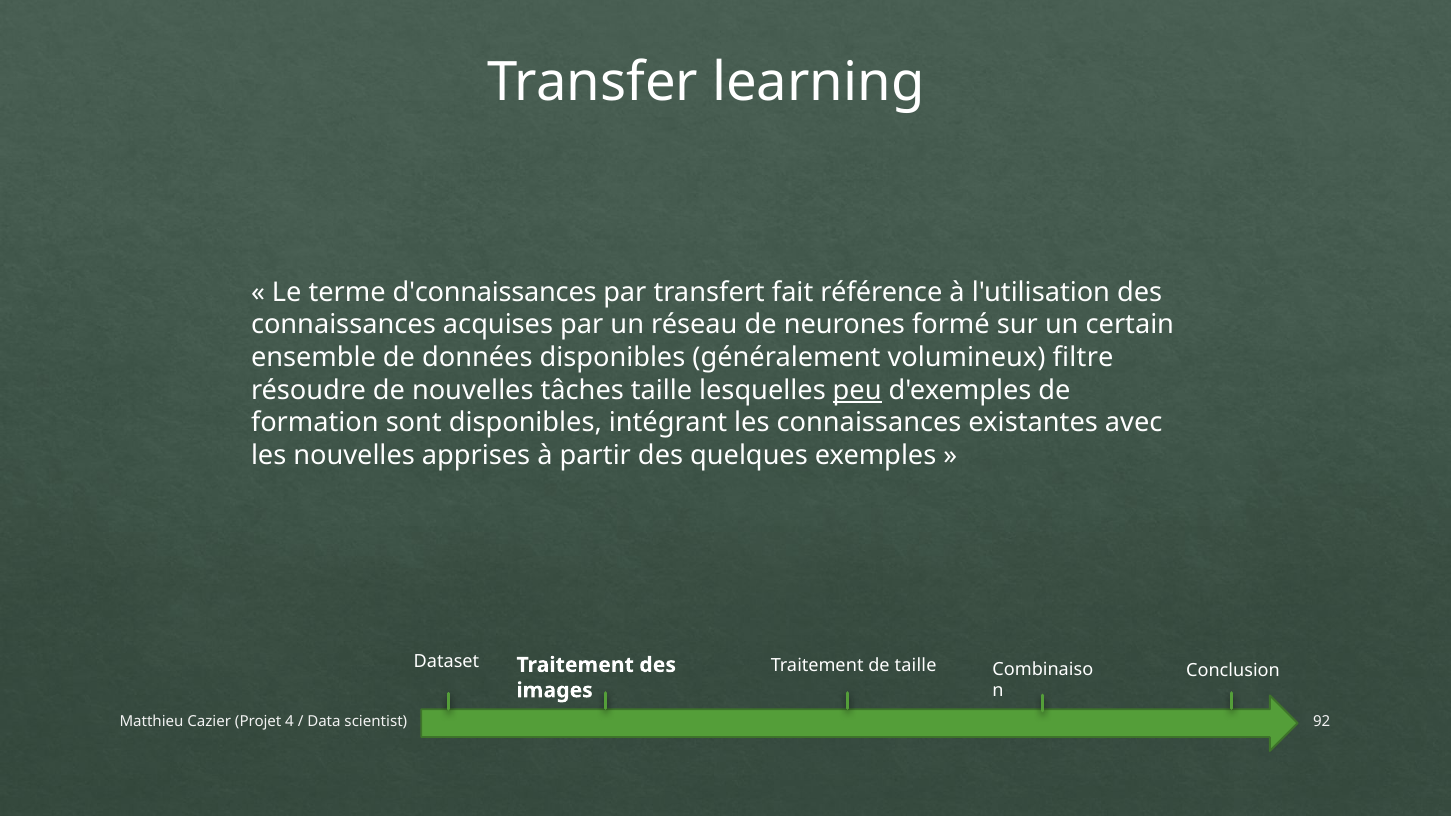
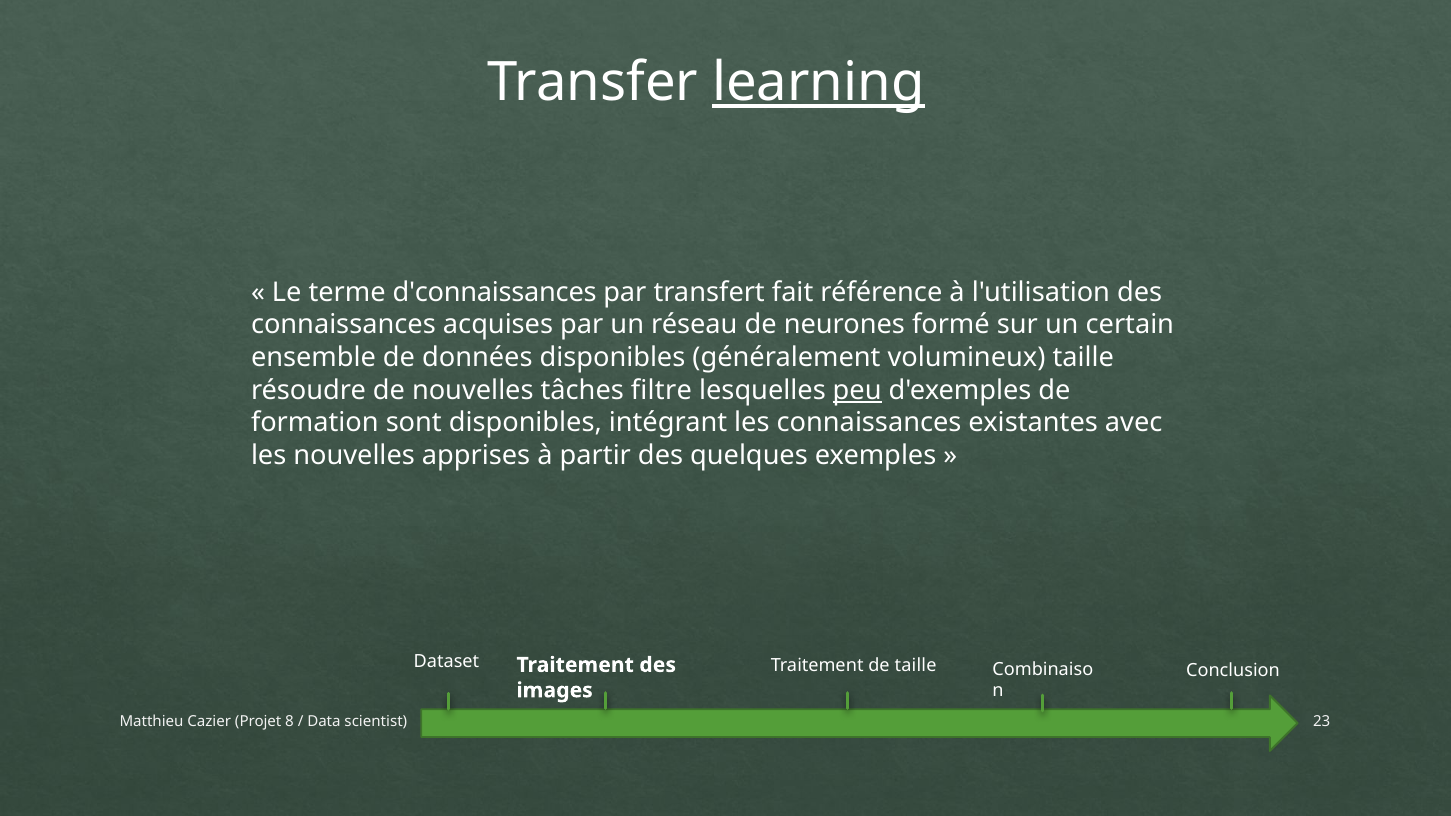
learning underline: none -> present
volumineux filtre: filtre -> taille
tâches taille: taille -> filtre
4: 4 -> 8
92: 92 -> 23
